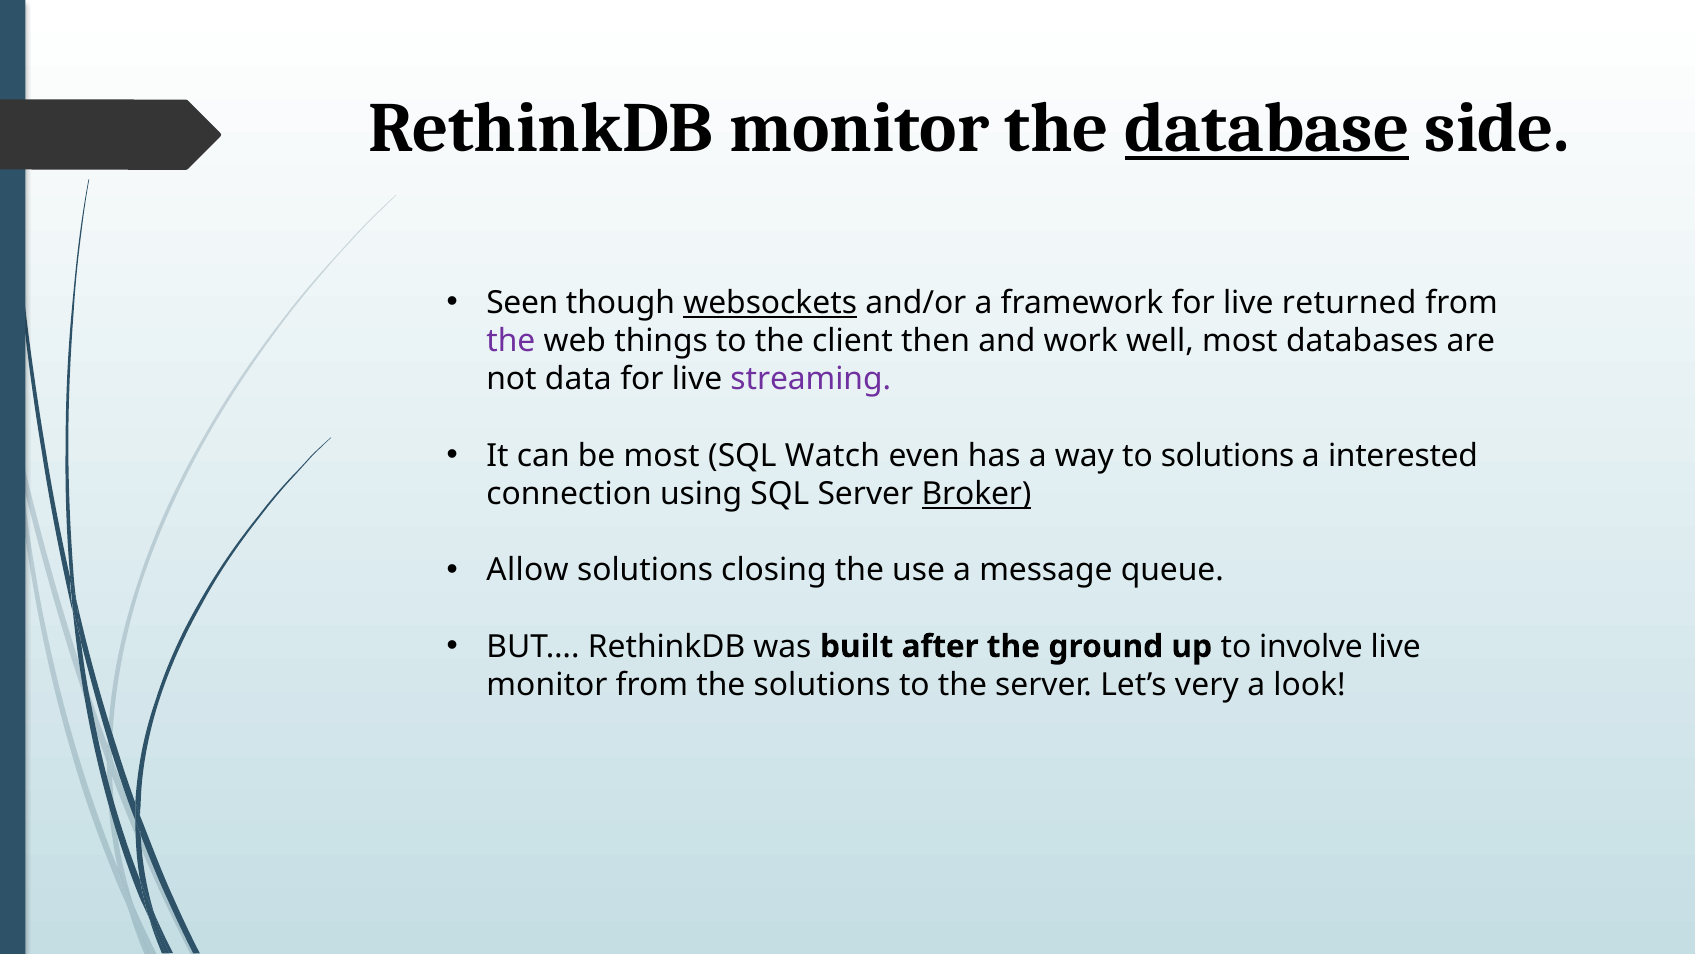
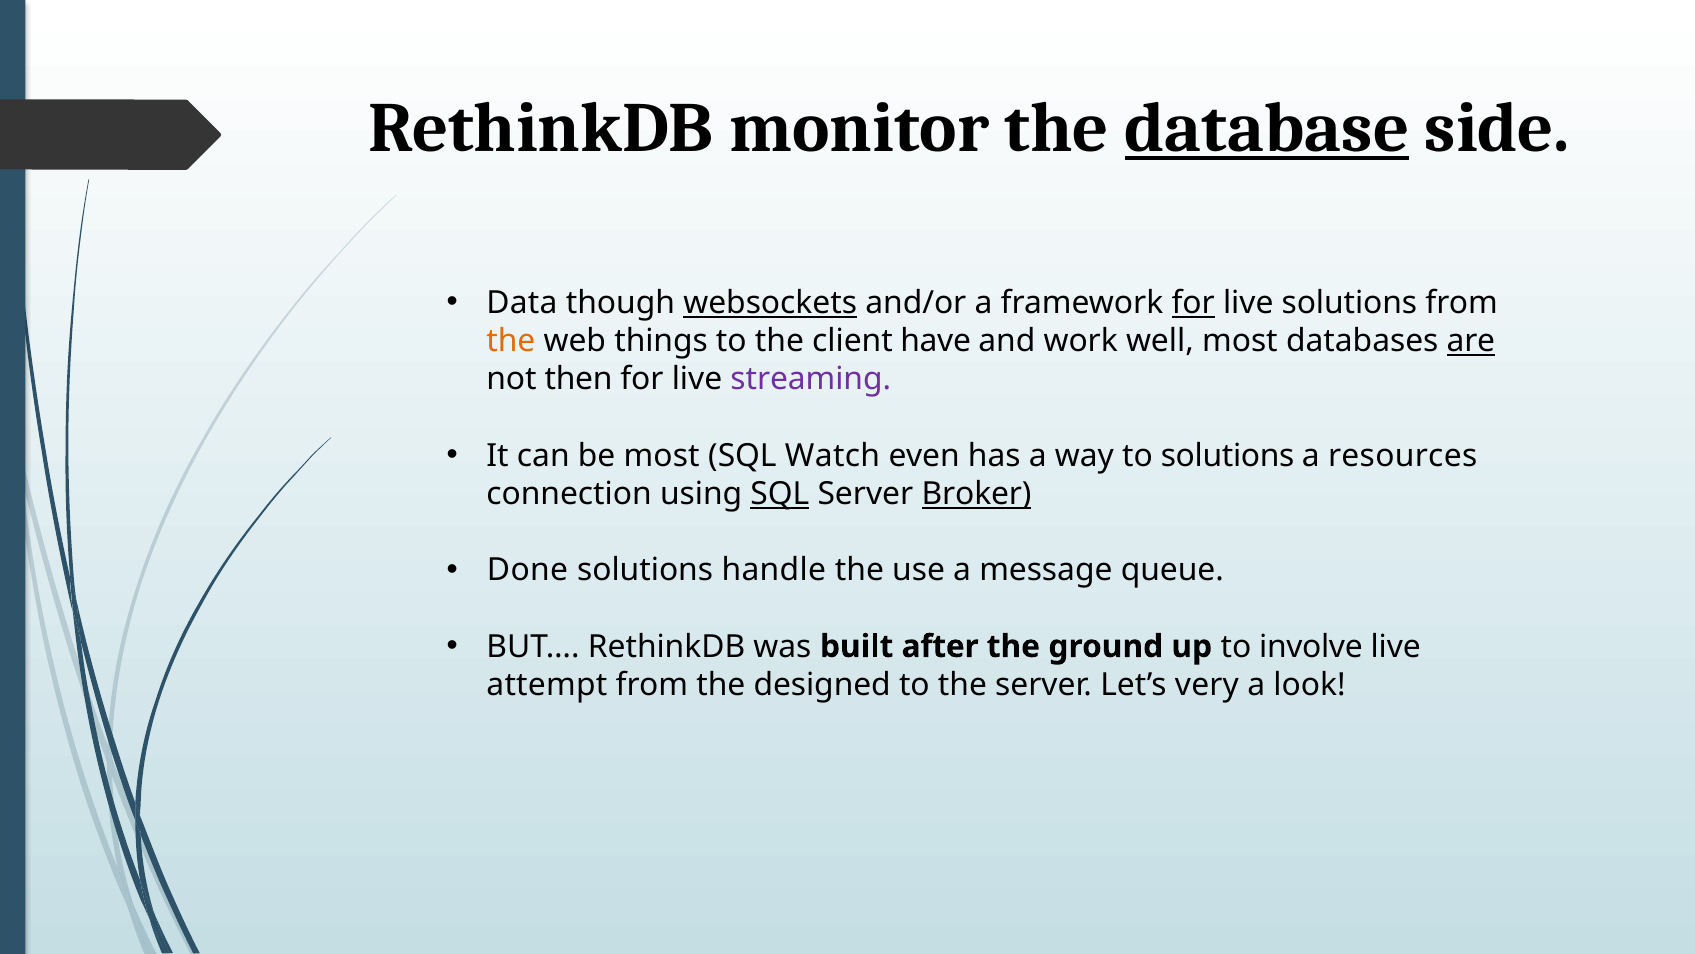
Seen: Seen -> Data
for at (1193, 303) underline: none -> present
live returned: returned -> solutions
the at (511, 341) colour: purple -> orange
then: then -> have
are underline: none -> present
data: data -> then
interested: interested -> resources
SQL at (780, 494) underline: none -> present
Allow: Allow -> Done
closing: closing -> handle
monitor at (547, 684): monitor -> attempt
the solutions: solutions -> designed
